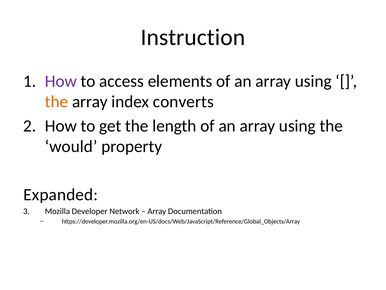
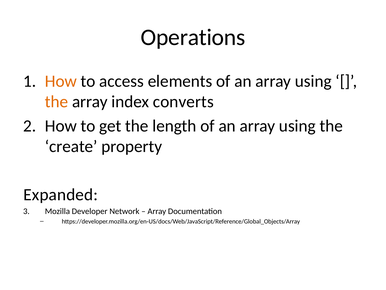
Instruction: Instruction -> Operations
How at (61, 81) colour: purple -> orange
would: would -> create
